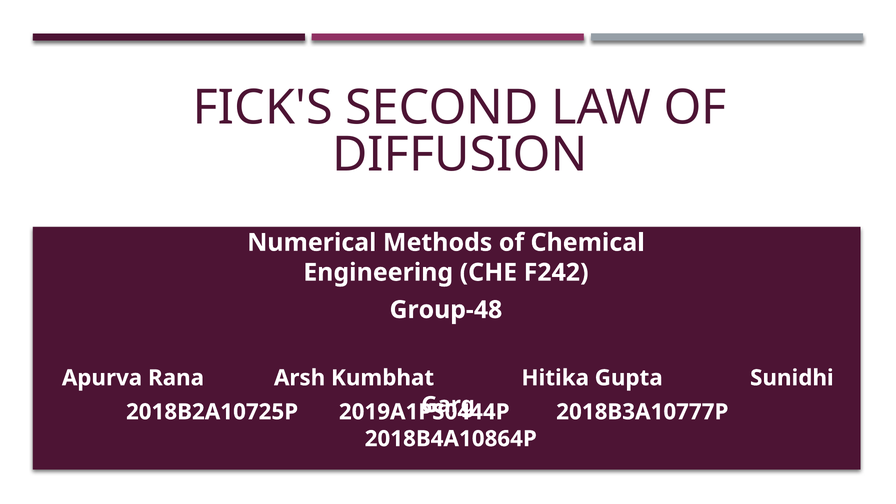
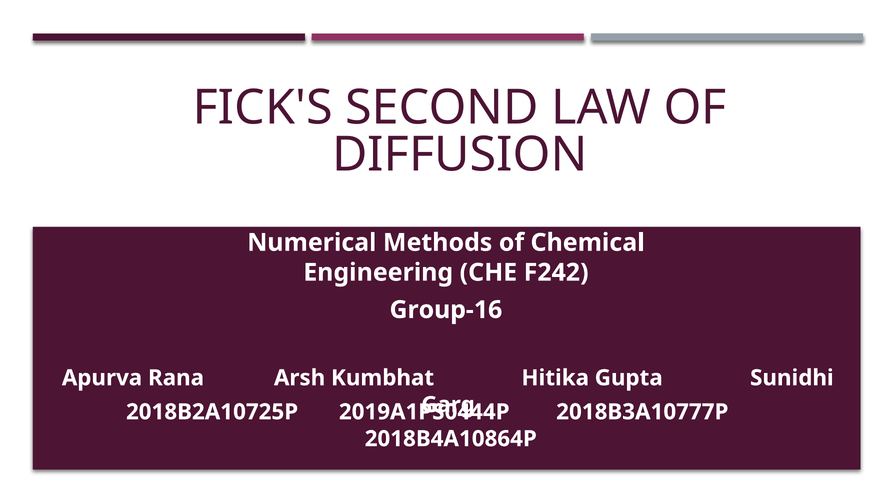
Group-48: Group-48 -> Group-16
